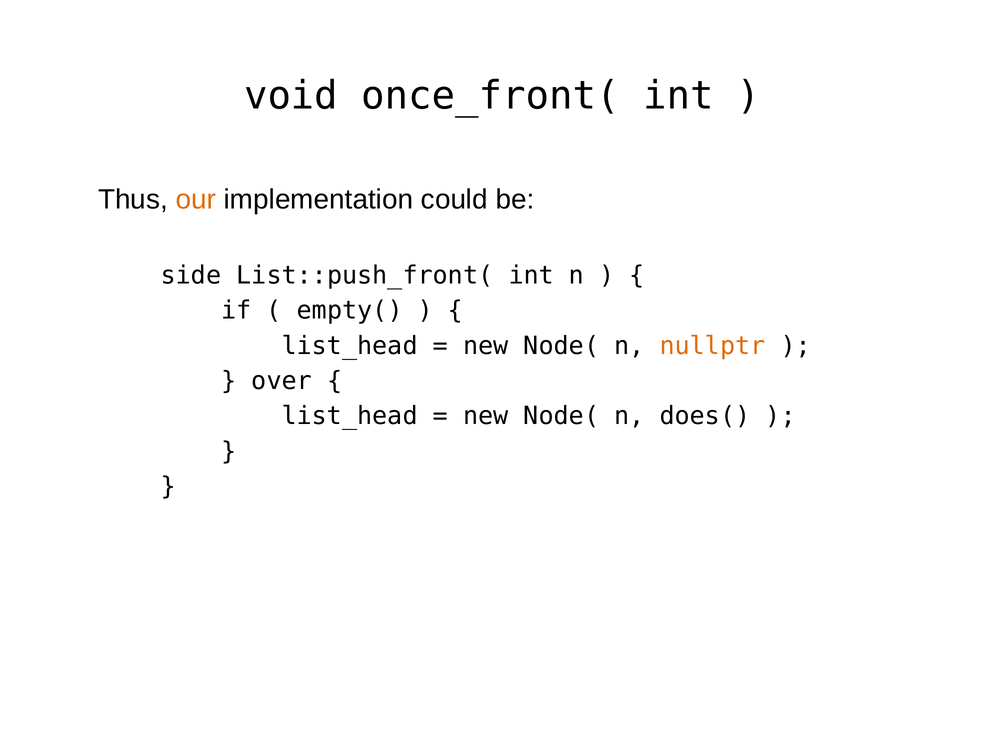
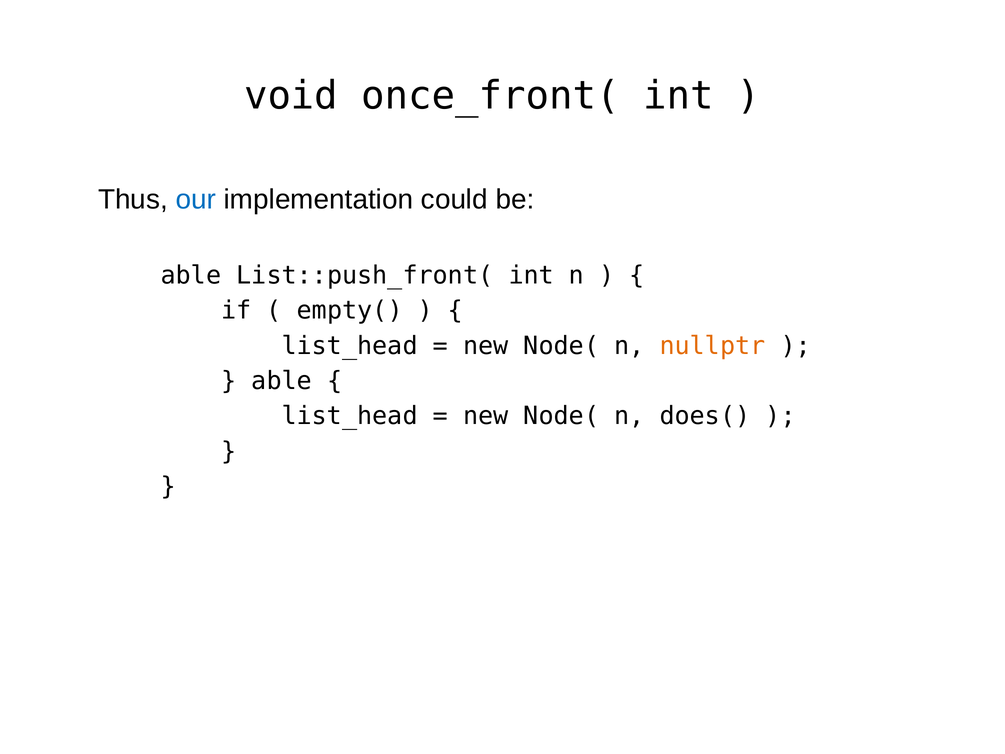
our colour: orange -> blue
side at (191, 275): side -> able
over at (282, 381): over -> able
